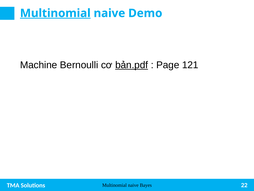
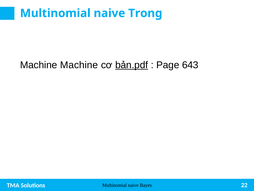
Multinomial at (55, 13) underline: present -> none
Demo: Demo -> Trong
Machine Bernoulli: Bernoulli -> Machine
121: 121 -> 643
